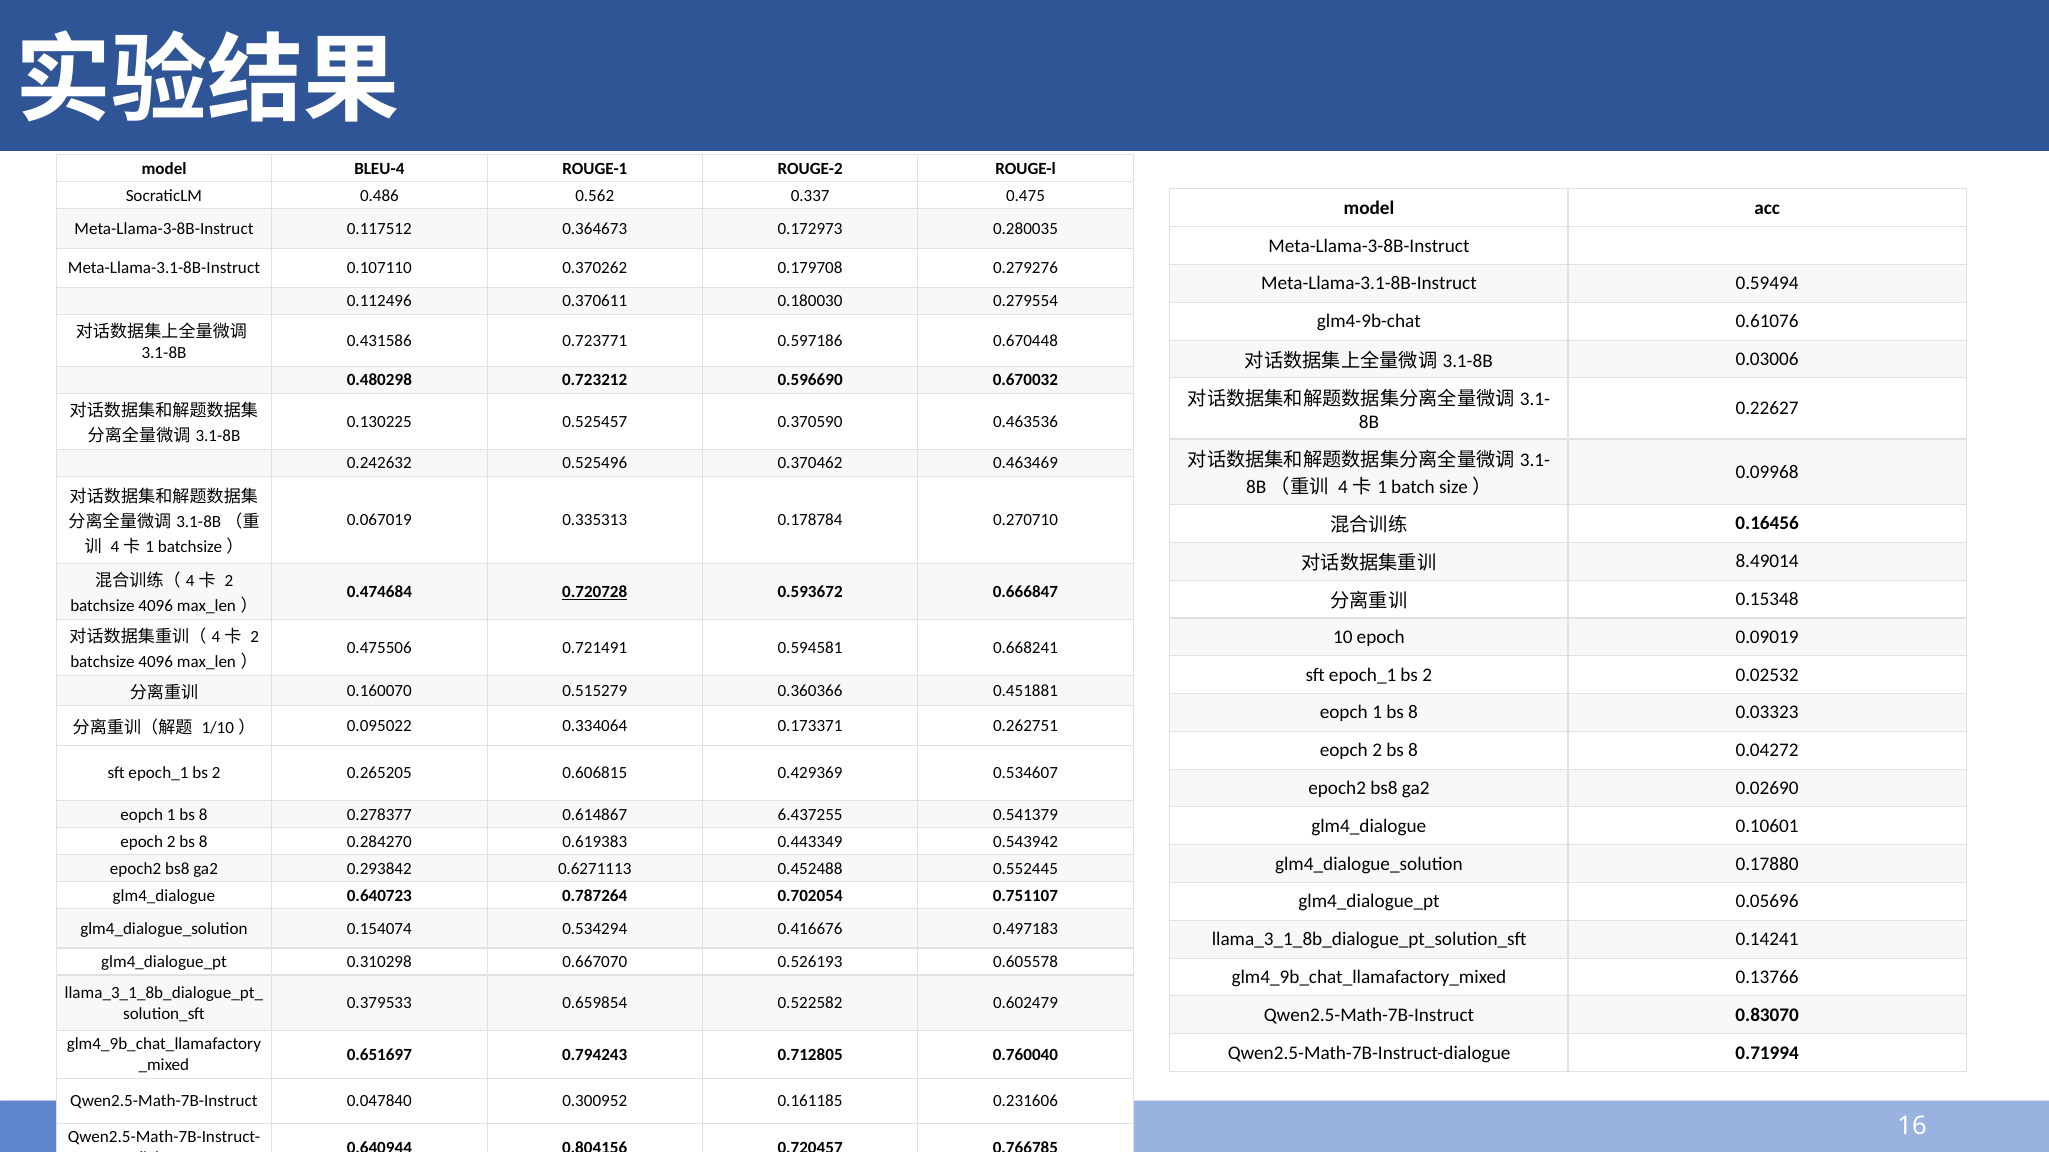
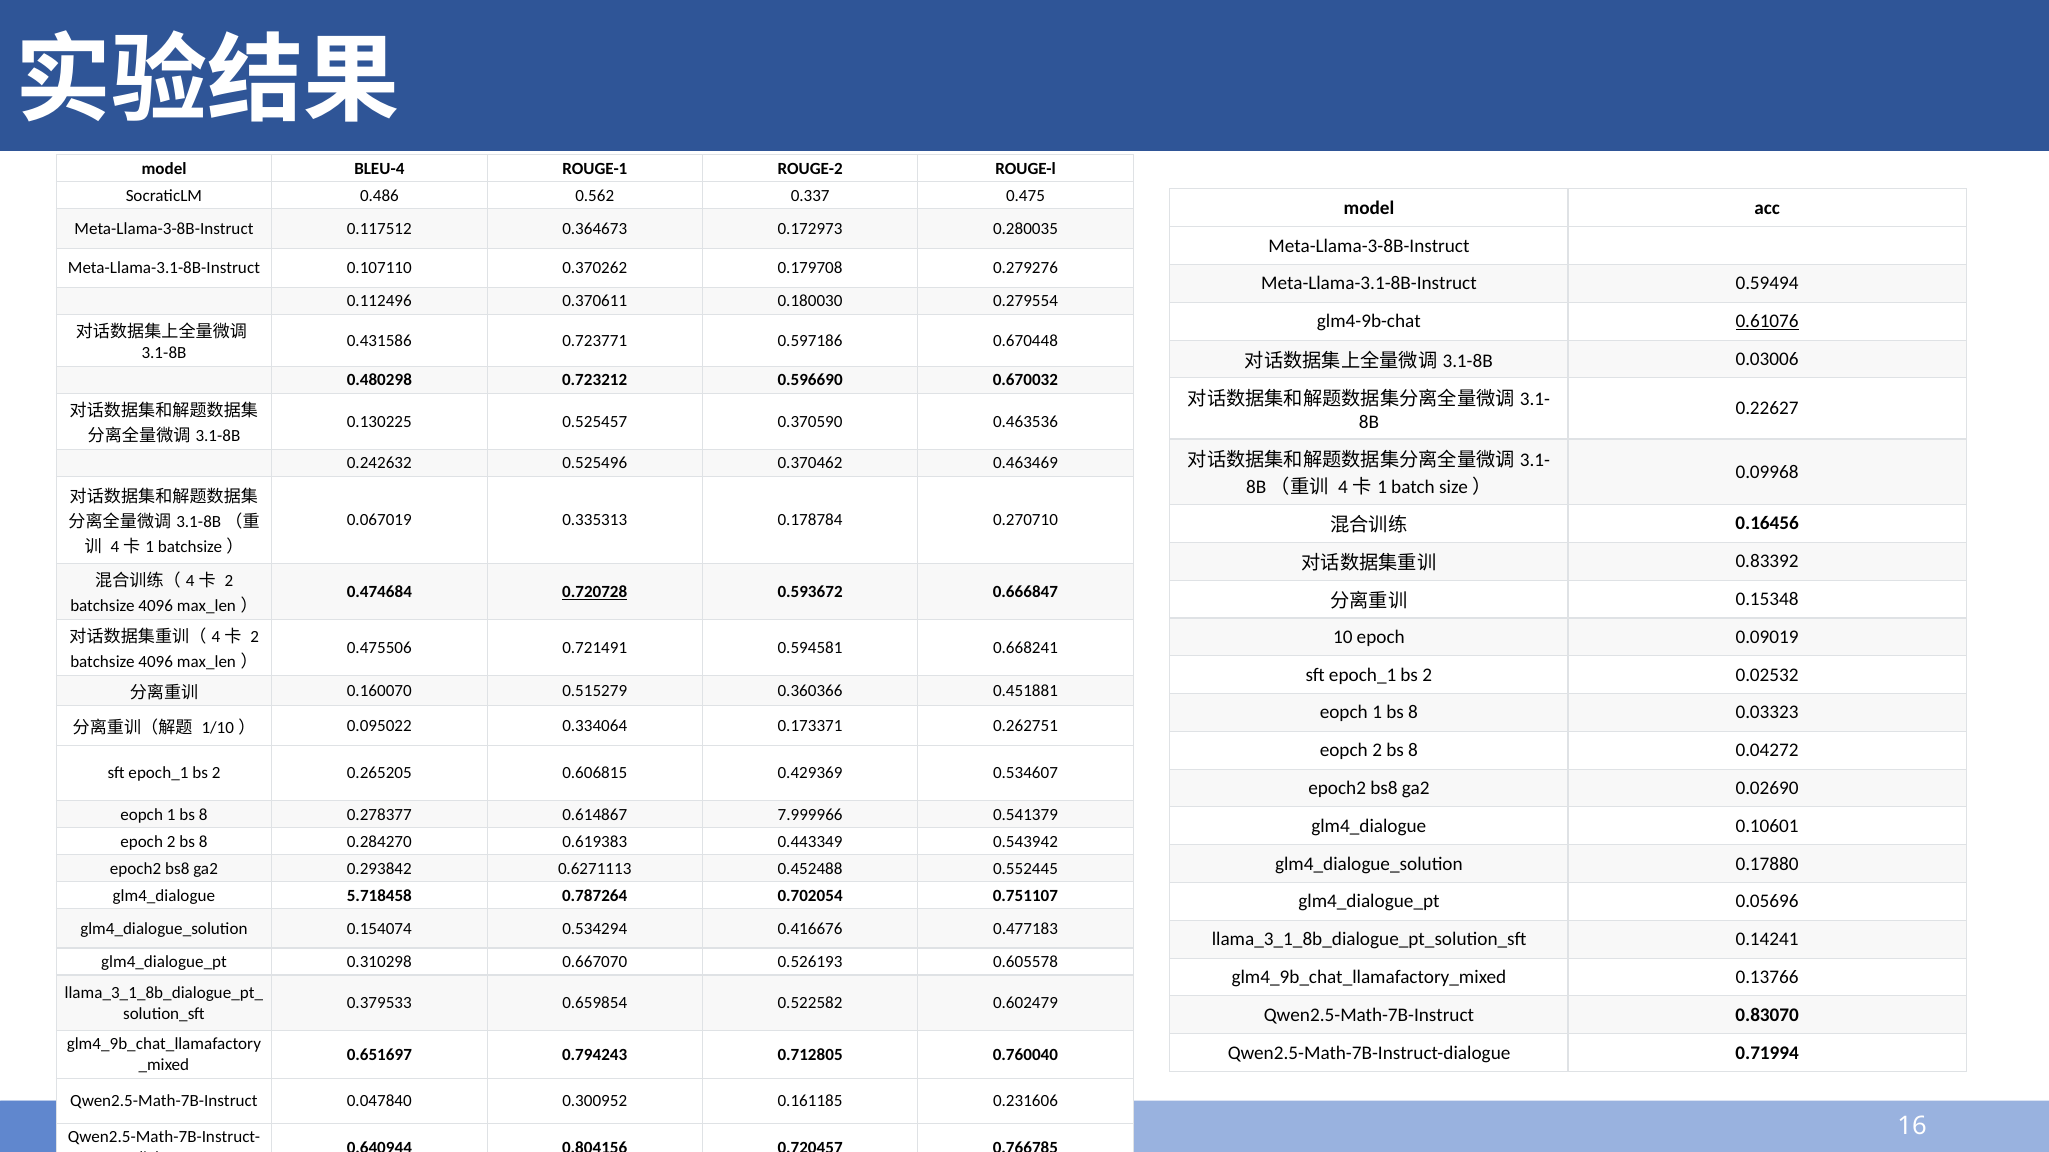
0.61076 underline: none -> present
8.49014: 8.49014 -> 0.83392
6.437255: 6.437255 -> 7.999966
0.640723: 0.640723 -> 5.718458
0.497183: 0.497183 -> 0.477183
